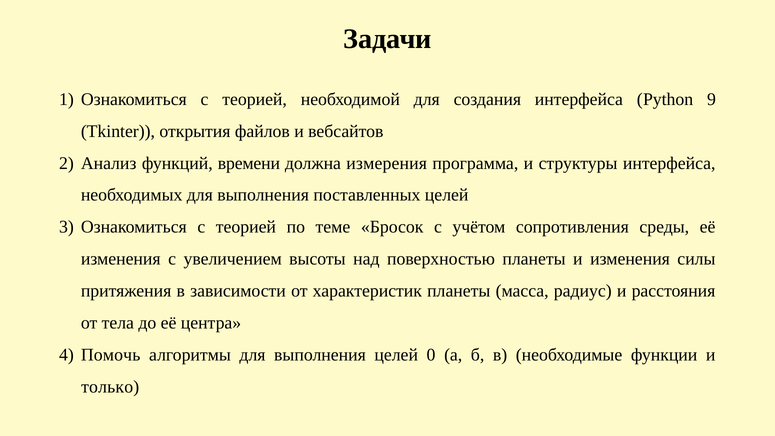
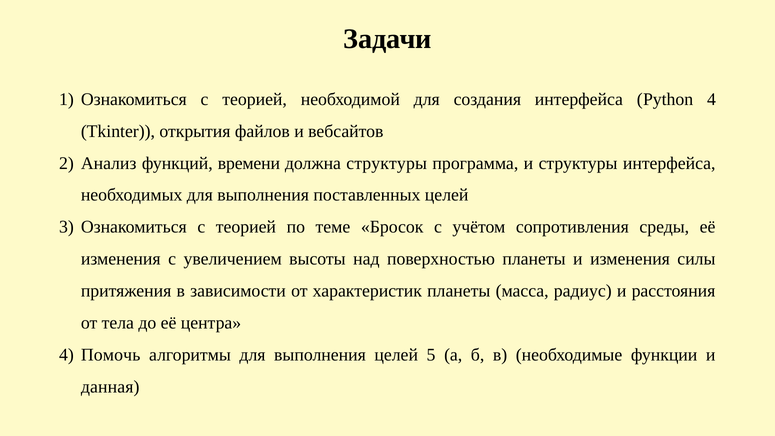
Python 9: 9 -> 4
должна измерения: измерения -> структуры
0: 0 -> 5
только: только -> данная
